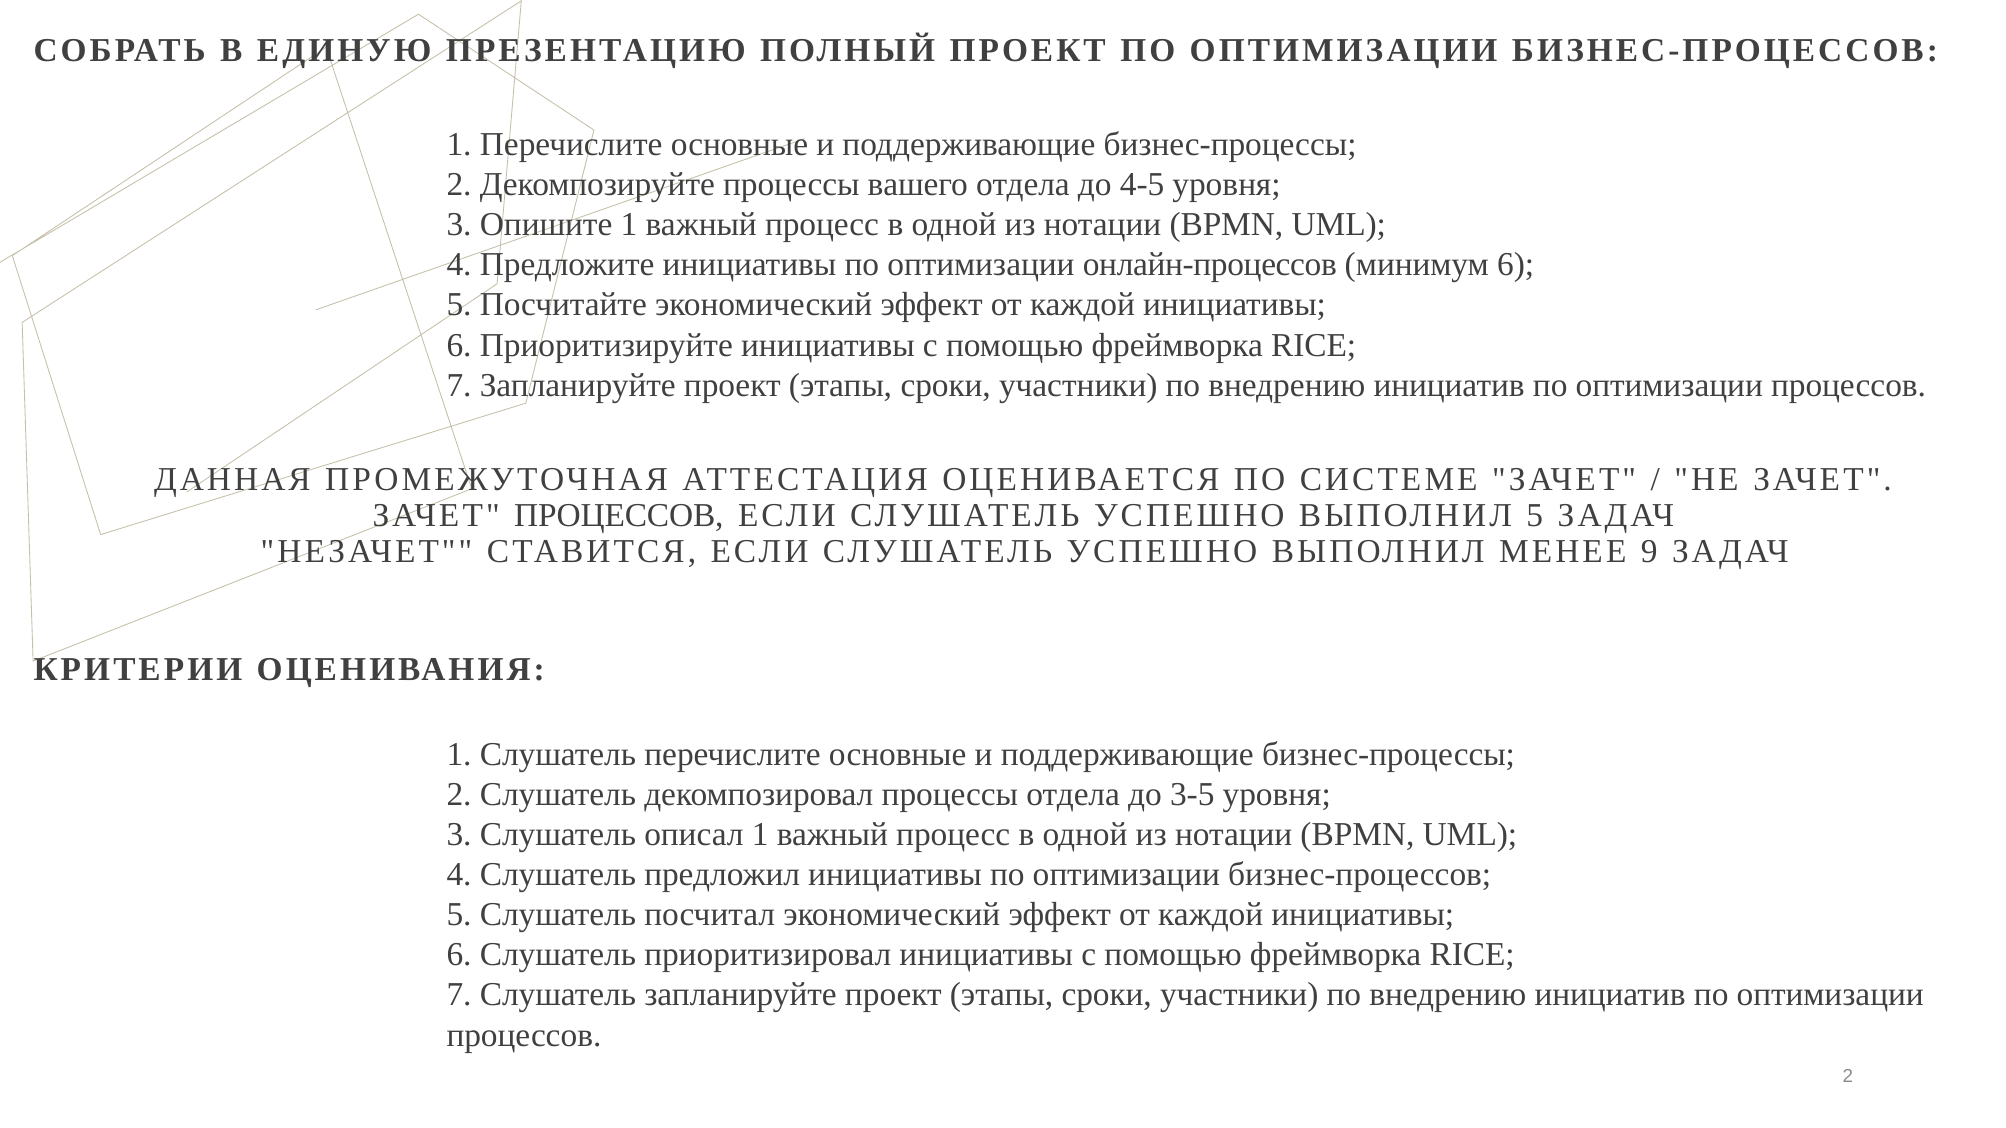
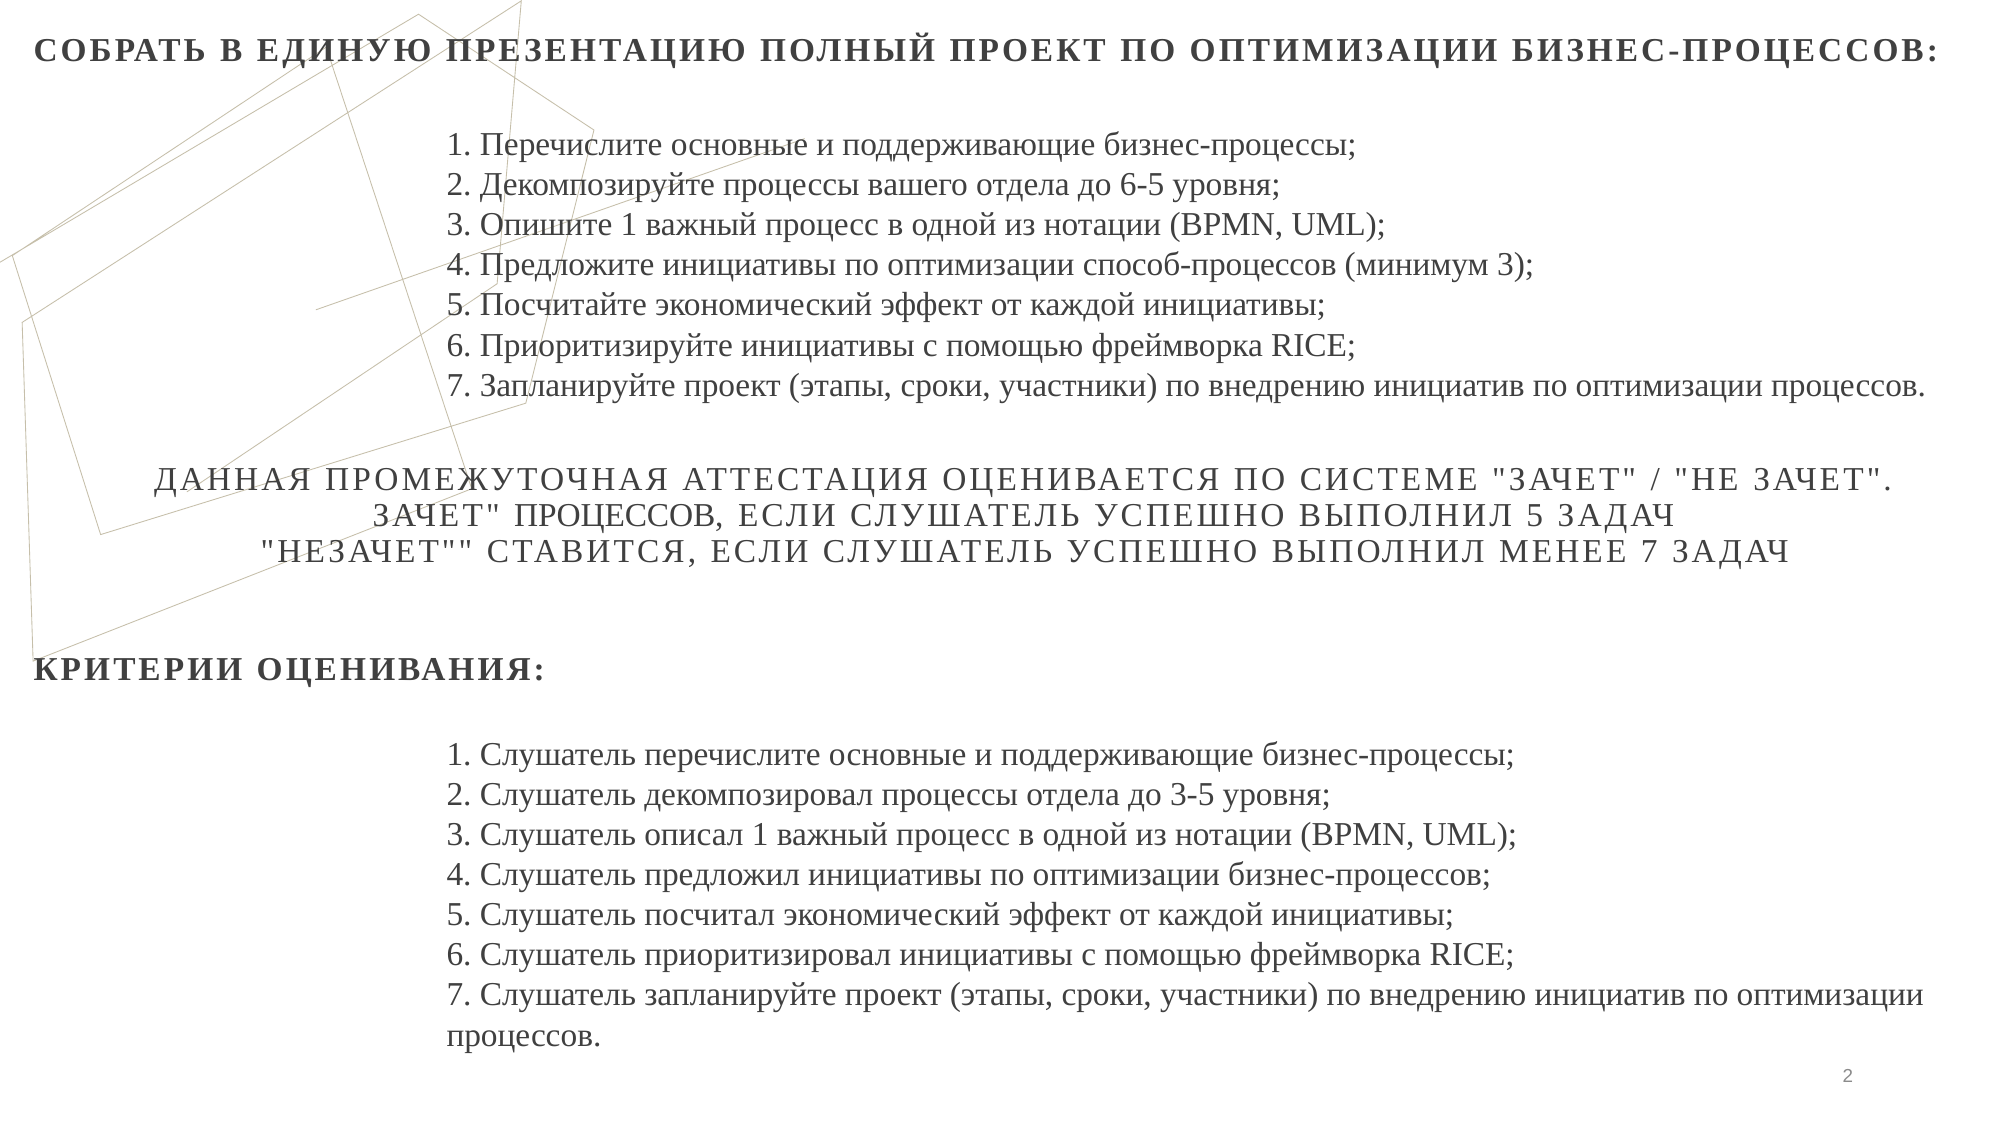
4-5: 4-5 -> 6-5
онлайн-процессов: онлайн-процессов -> способ-процессов
минимум 6: 6 -> 3
МЕНЕЕ 9: 9 -> 7
